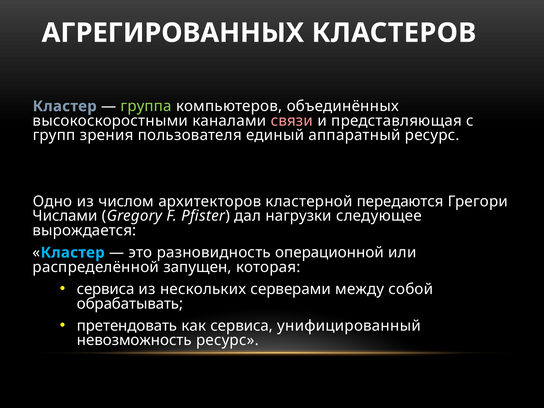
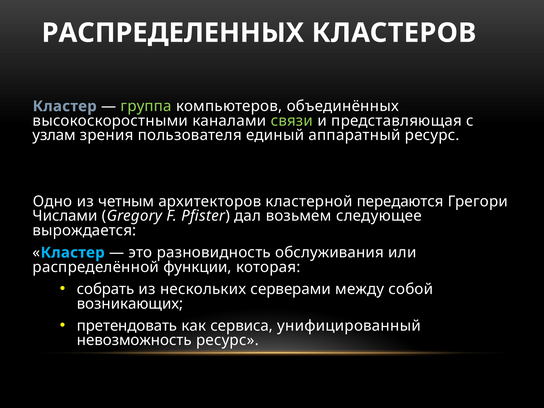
АГРЕГИРОВАННЫХ: АГРЕГИРОВАННЫХ -> РАСПРЕДЕЛЕННЫХ
связи colour: pink -> light green
групп: групп -> узлам
числом: числом -> четным
нагрузки: нагрузки -> возьмем
операционной: операционной -> обслуживания
запущен: запущен -> функции
сервиса at (106, 289): сервиса -> собрать
обрабатывать: обрабатывать -> возникающих
